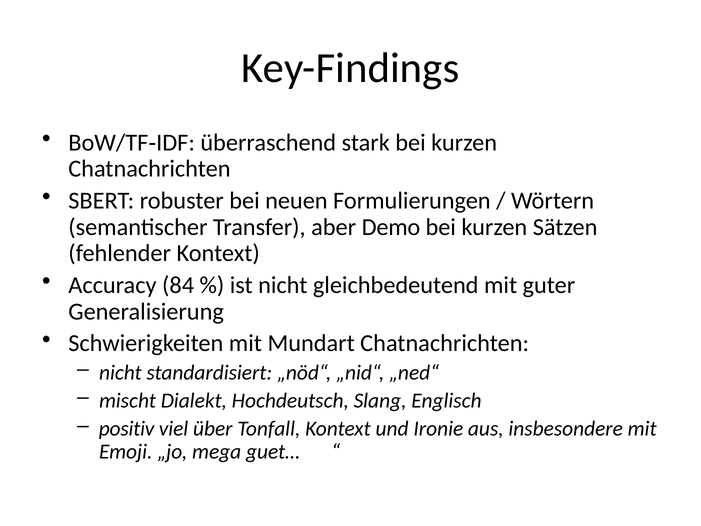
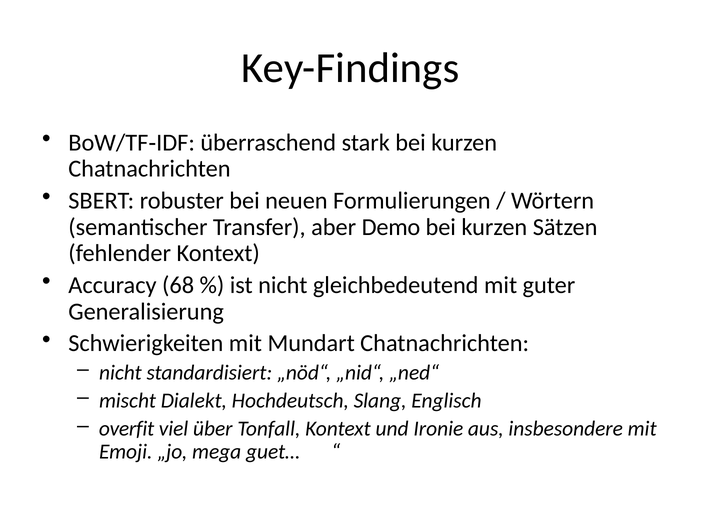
84: 84 -> 68
positiv: positiv -> overfit
